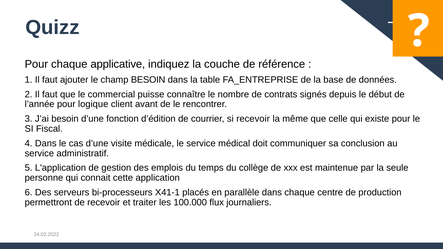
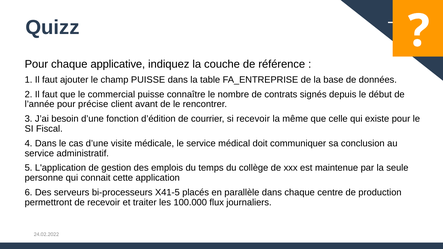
champ BESOIN: BESOIN -> PUISSE
logique: logique -> précise
X41-1: X41-1 -> X41-5
